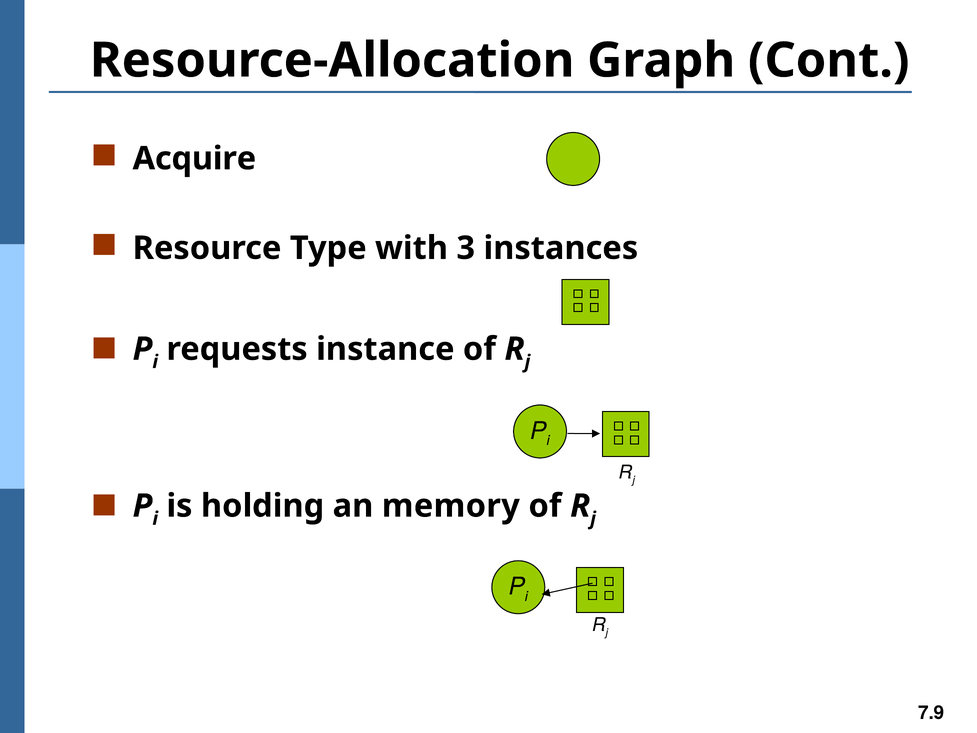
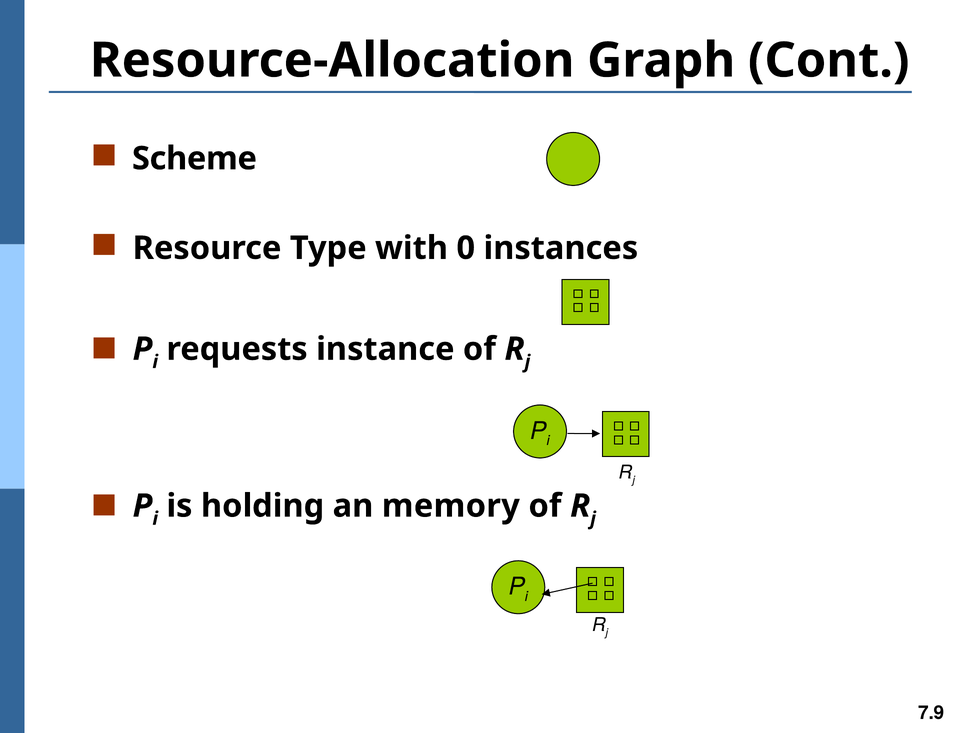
Acquire: Acquire -> Scheme
3: 3 -> 0
